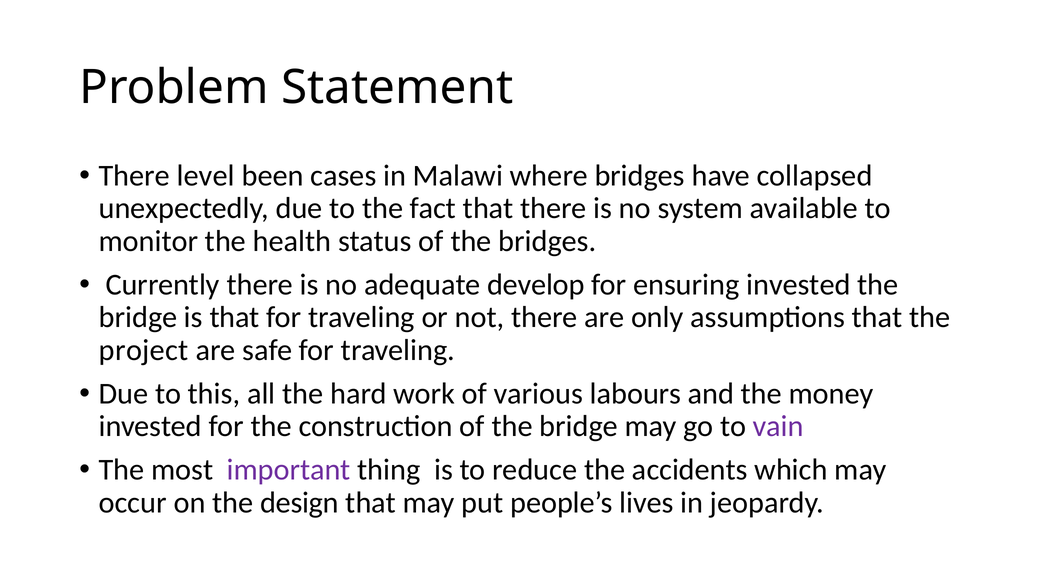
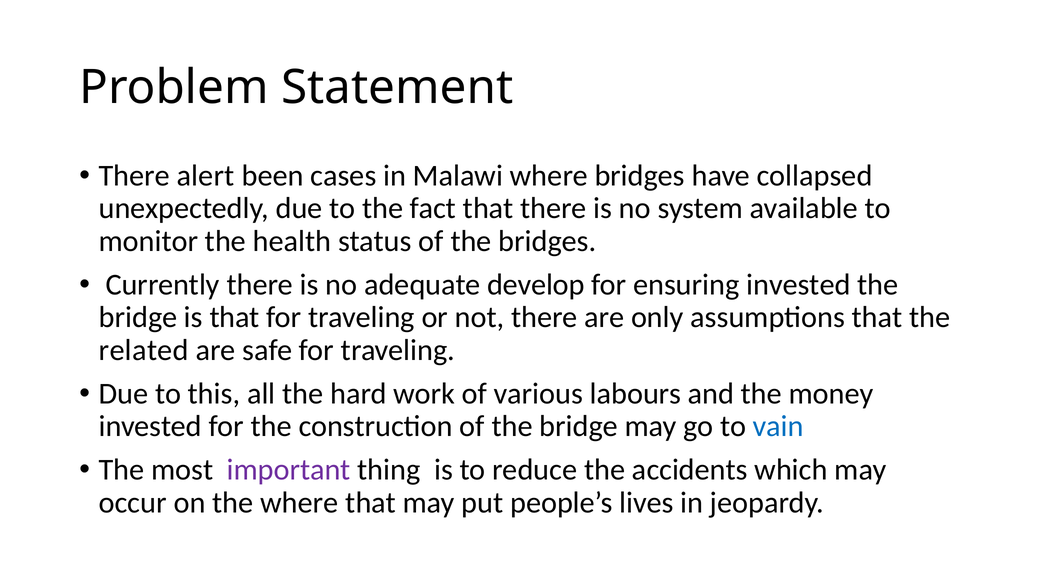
level: level -> alert
project: project -> related
vain colour: purple -> blue
the design: design -> where
